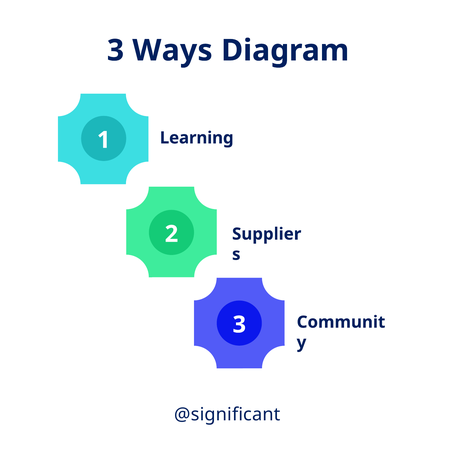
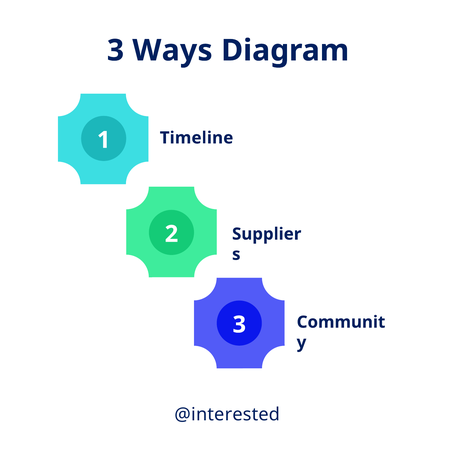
Learning: Learning -> Timeline
@significant: @significant -> @interested
